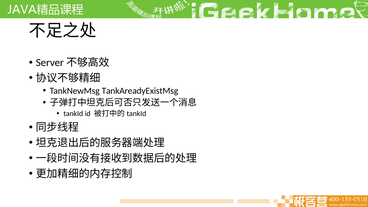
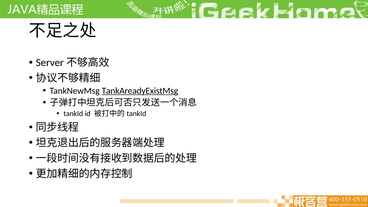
TankAreadyExistMsg underline: none -> present
